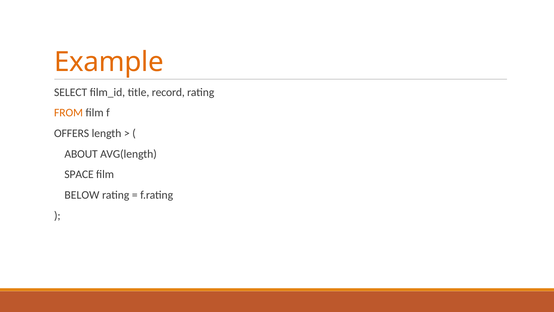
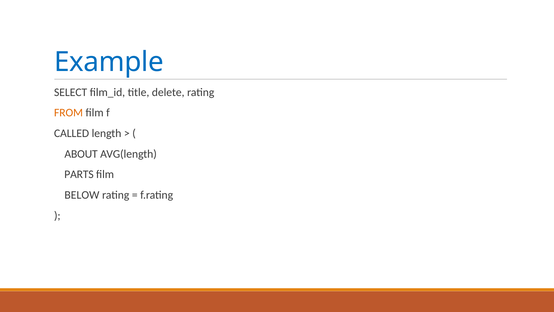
Example colour: orange -> blue
record: record -> delete
OFFERS: OFFERS -> CALLED
SPACE: SPACE -> PARTS
